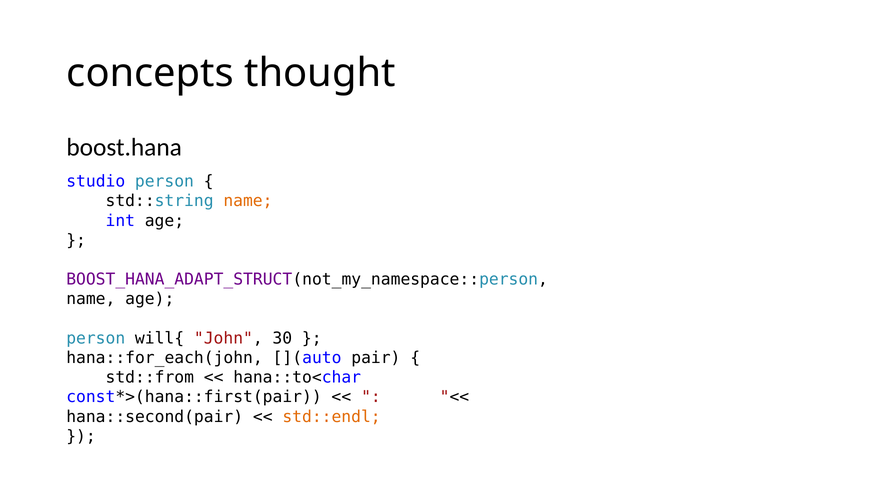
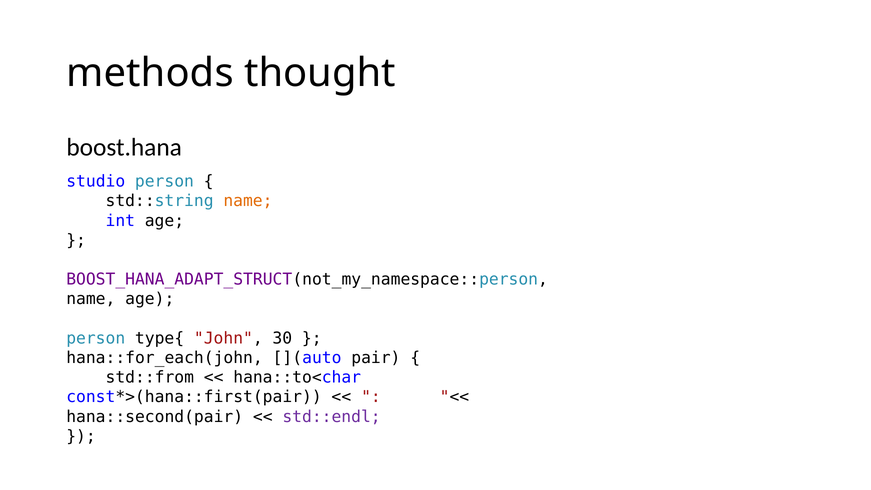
concepts: concepts -> methods
will{: will{ -> type{
std::endl colour: orange -> purple
